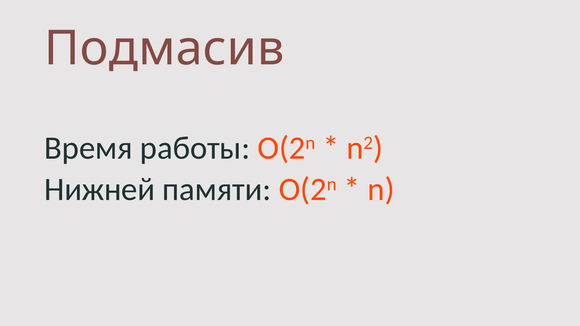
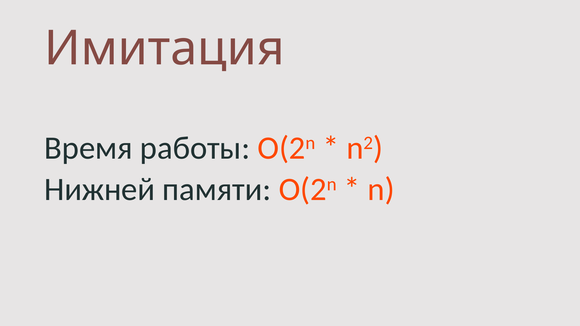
Подмасив: Подмасив -> Имитация
